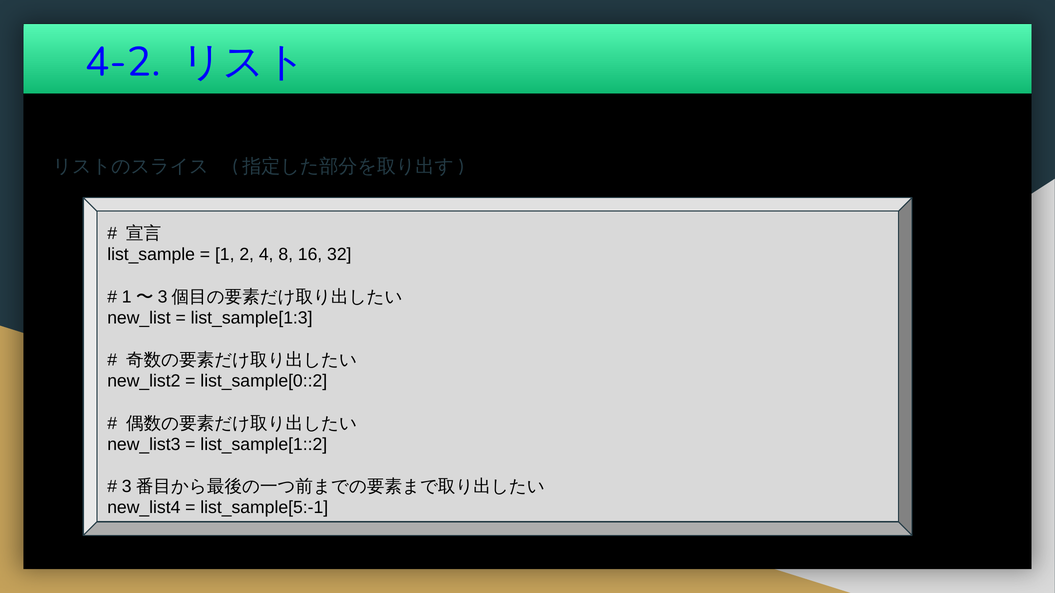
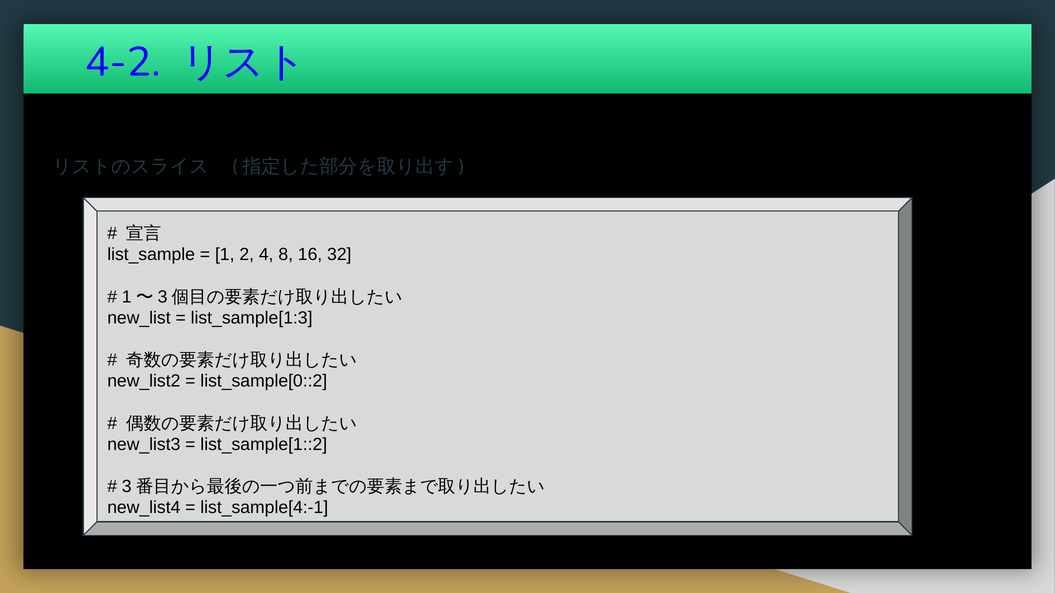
list_sample[5:-1: list_sample[5:-1 -> list_sample[4:-1
